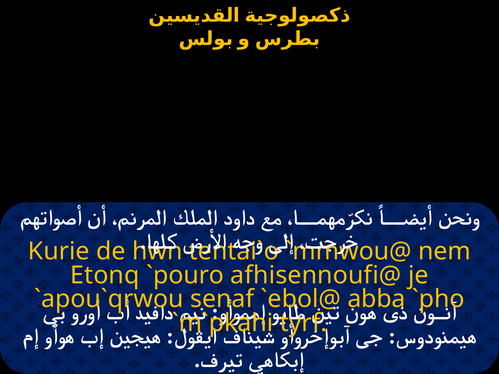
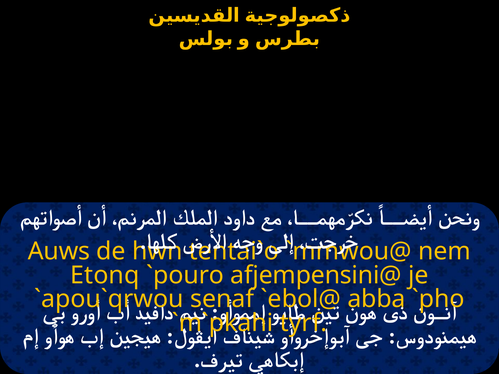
Kurie: Kurie -> Auws
afhisennoufi@: afhisennoufi@ -> afjempensini@
